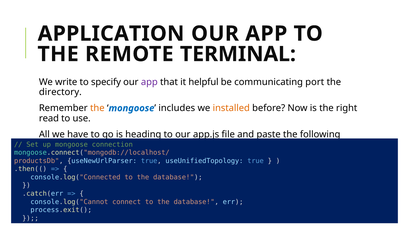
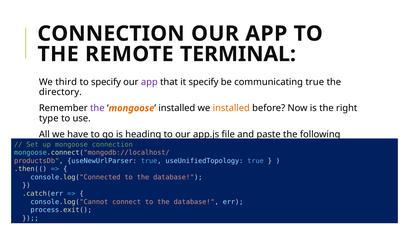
APPLICATION at (111, 34): APPLICATION -> CONNECTION
write: write -> third
it helpful: helpful -> specify
communicating port: port -> true
the at (97, 108) colour: orange -> purple
mongoose at (132, 108) colour: blue -> orange
includes at (177, 108): includes -> installed
read: read -> type
